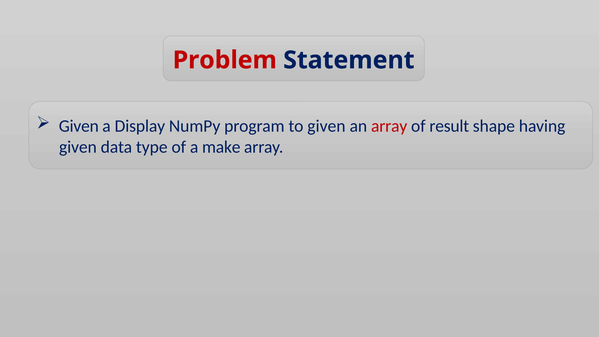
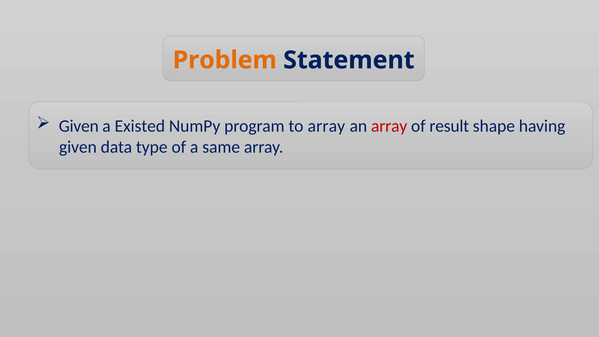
Problem colour: red -> orange
Display: Display -> Existed
to given: given -> array
make: make -> same
